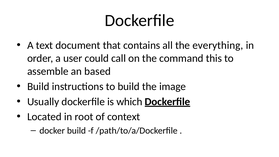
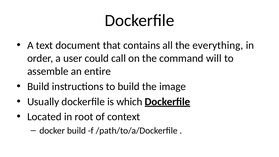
this: this -> will
based: based -> entire
